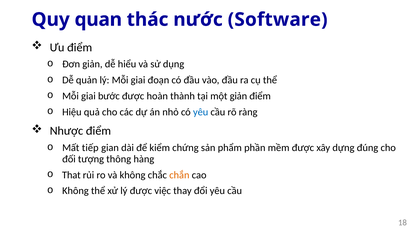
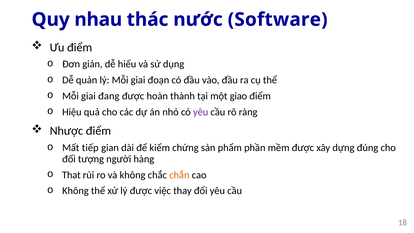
quan: quan -> nhau
bước: bước -> đang
một giản: giản -> giao
yêu at (201, 112) colour: blue -> purple
thông: thông -> người
